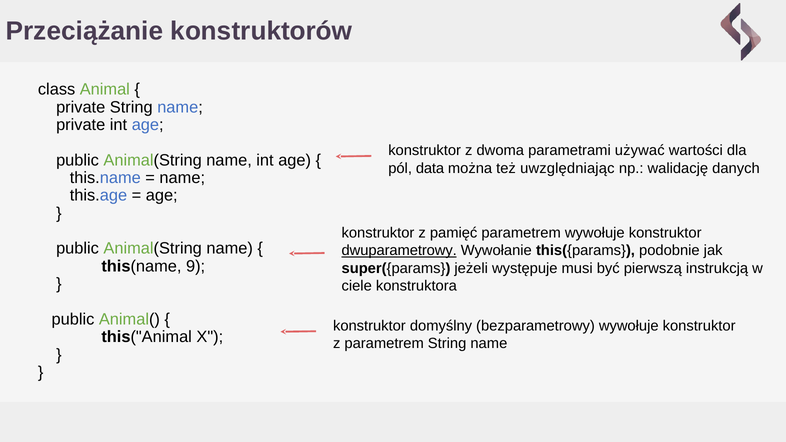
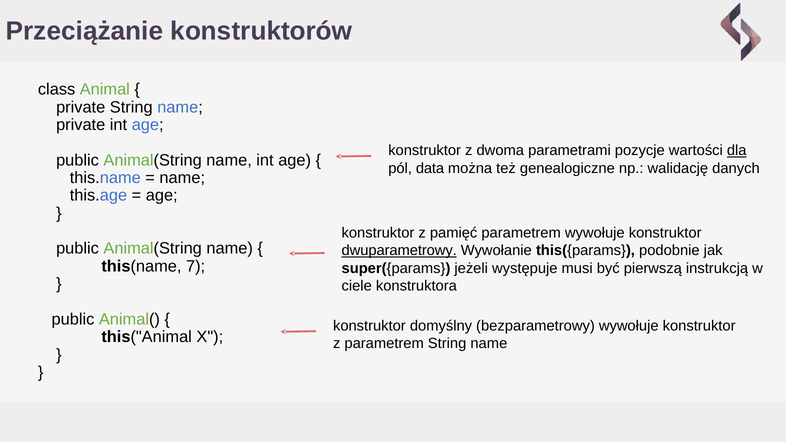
używać: używać -> pozycje
dla underline: none -> present
uwzględniając: uwzględniając -> genealogiczne
9: 9 -> 7
